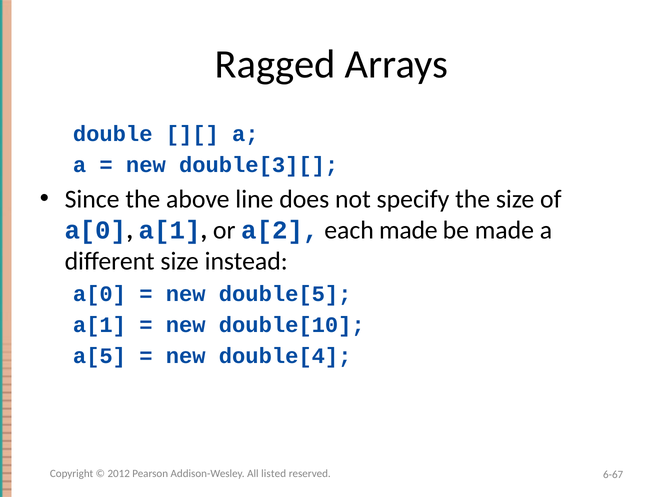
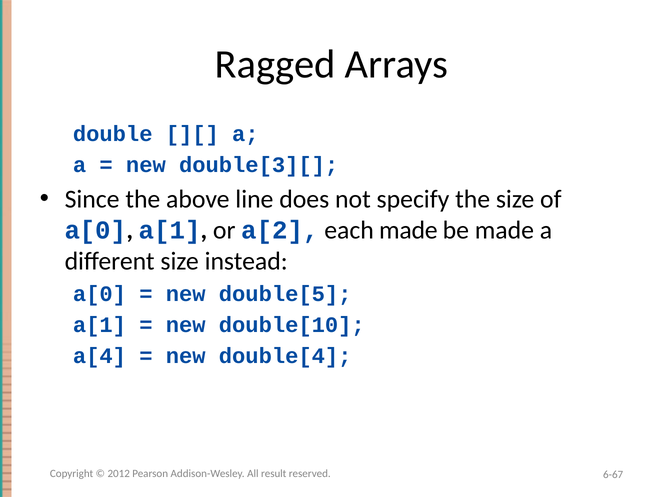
a[5: a[5 -> a[4
listed: listed -> result
